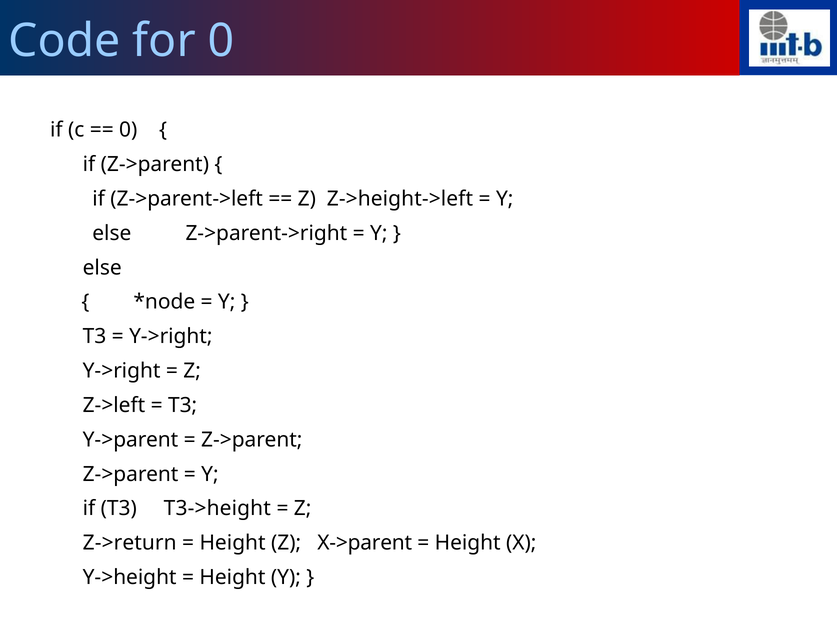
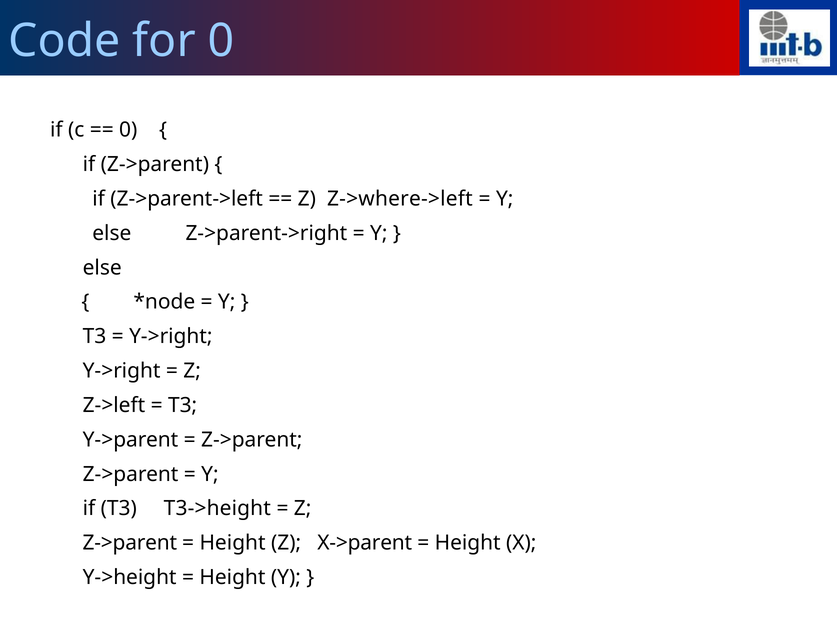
Z->height->left: Z->height->left -> Z->where->left
Z->return at (130, 543): Z->return -> Z->parent
